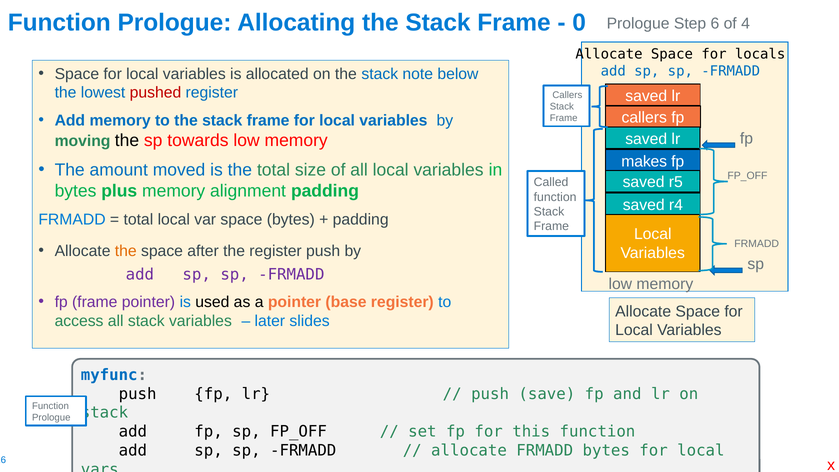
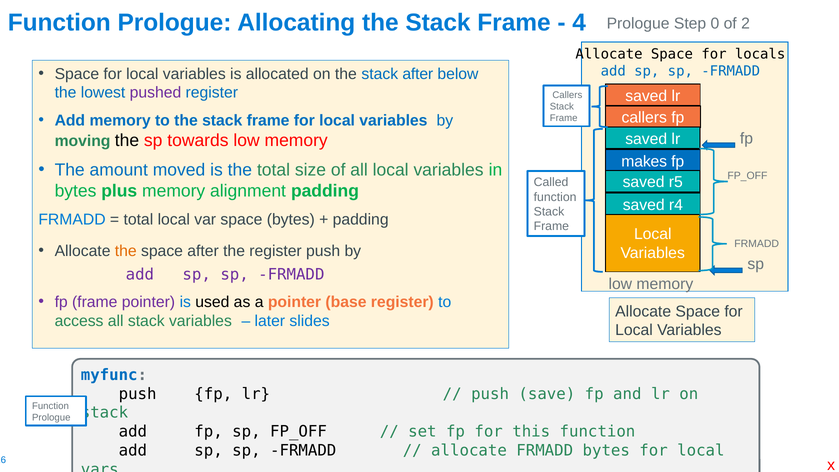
0: 0 -> 4
6: 6 -> 0
4: 4 -> 2
stack note: note -> after
pushed colour: red -> purple
